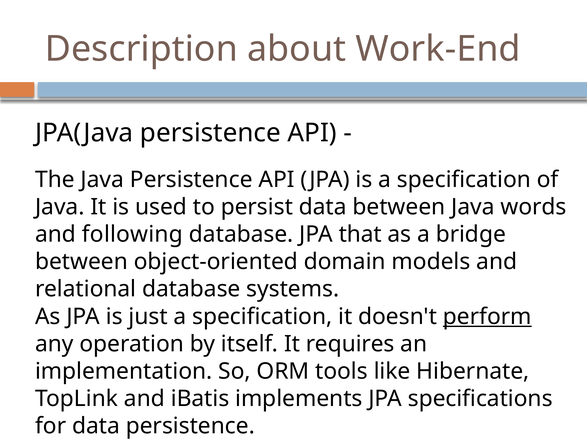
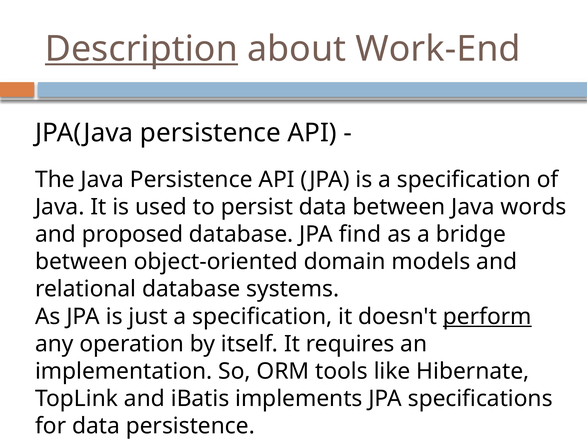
Description underline: none -> present
following: following -> proposed
that: that -> find
